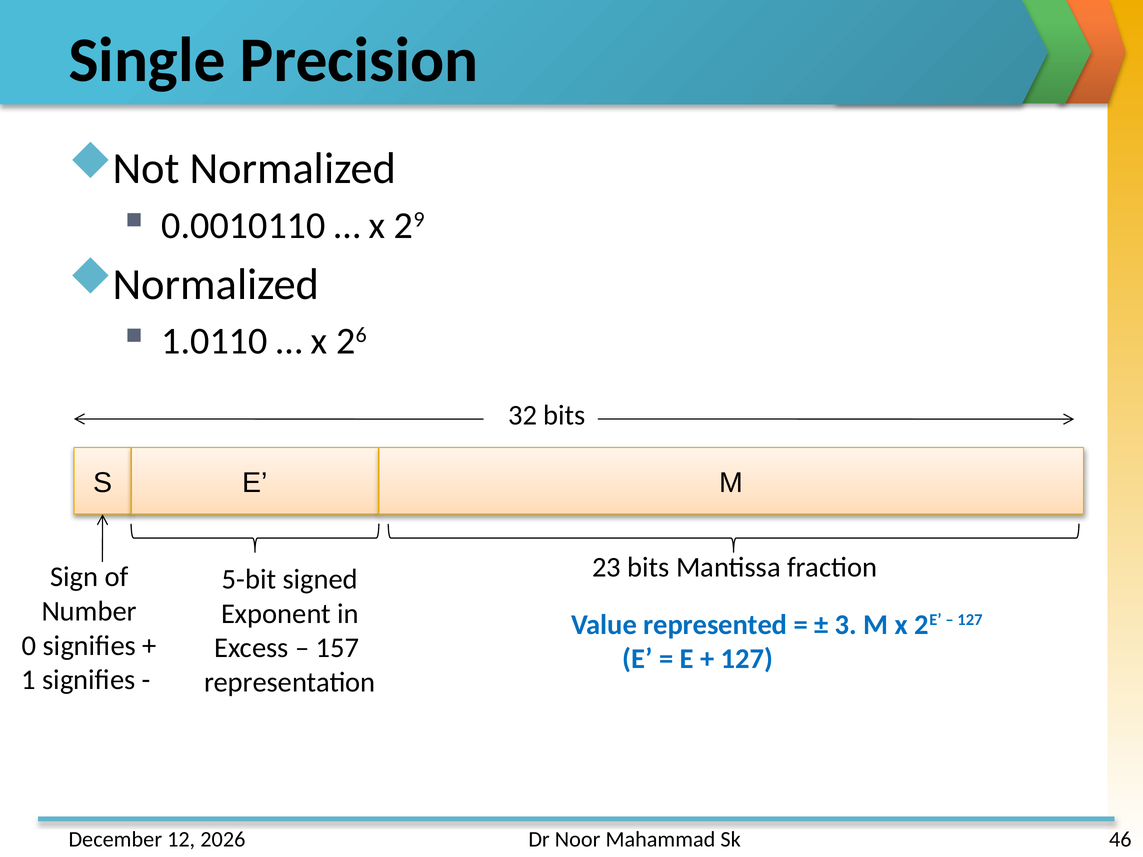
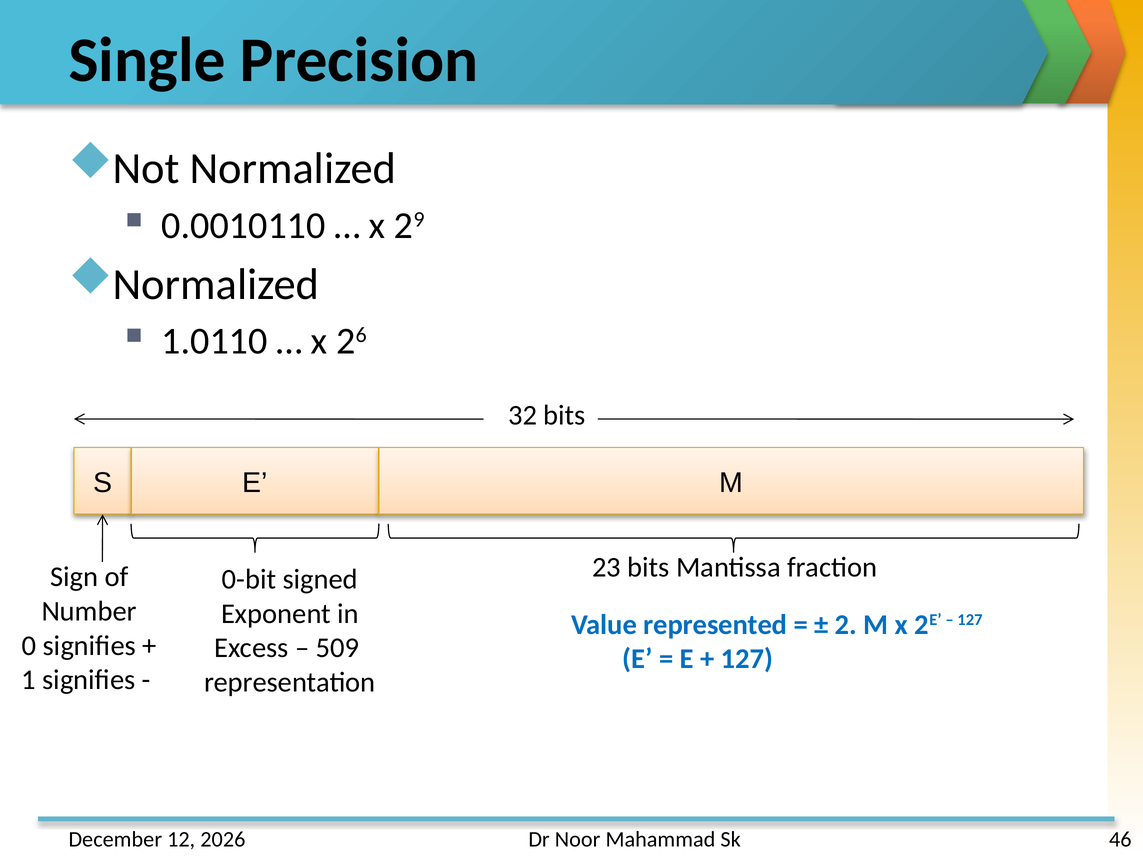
5-bit: 5-bit -> 0-bit
3: 3 -> 2
157: 157 -> 509
